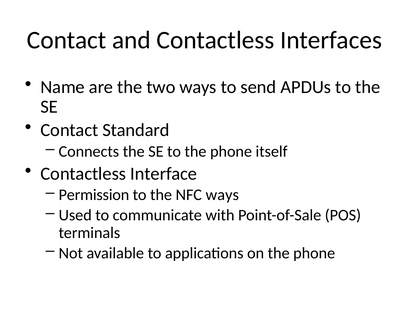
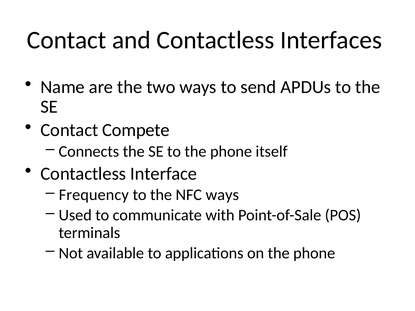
Standard: Standard -> Compete
Permission: Permission -> Frequency
